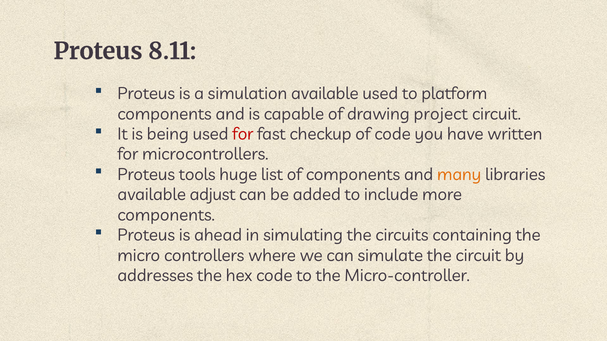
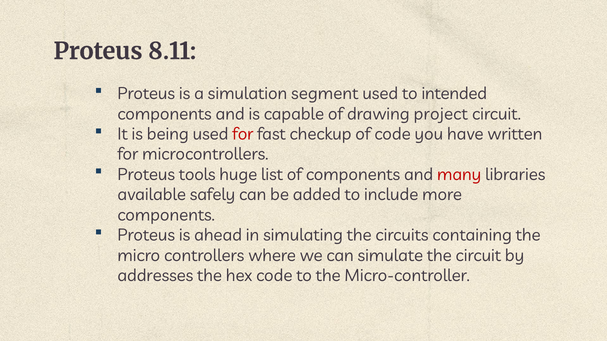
simulation available: available -> segment
platform: platform -> intended
many colour: orange -> red
adjust: adjust -> safely
